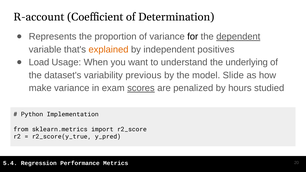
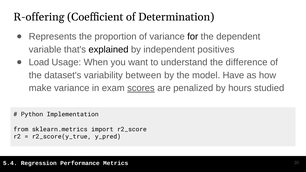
R-account: R-account -> R-offering
dependent underline: present -> none
explained colour: orange -> black
underlying: underlying -> difference
previous: previous -> between
Slide: Slide -> Have
